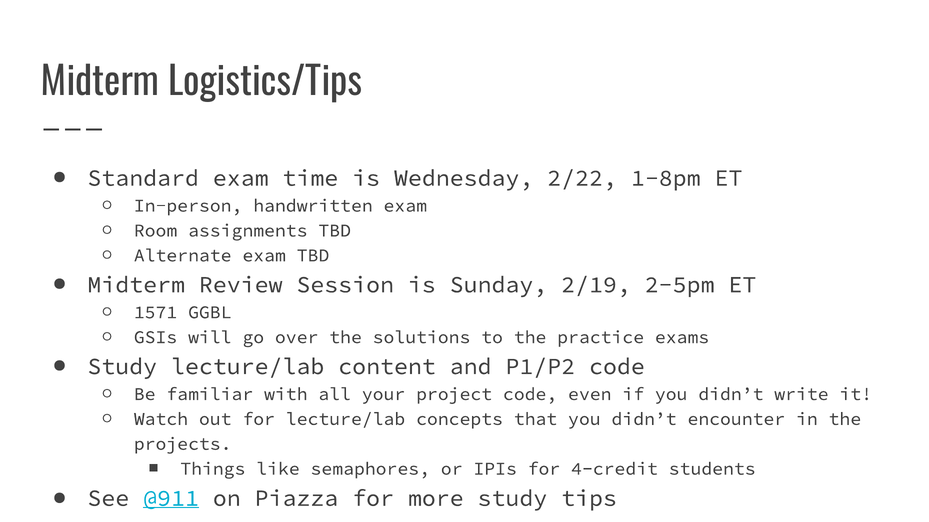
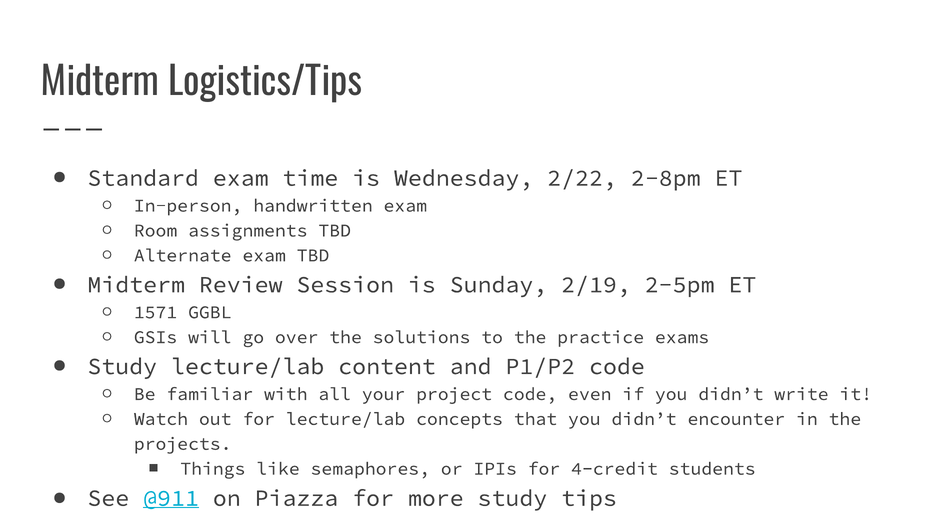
1-8pm: 1-8pm -> 2-8pm
